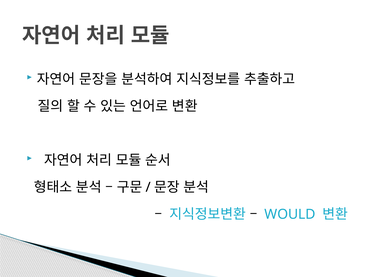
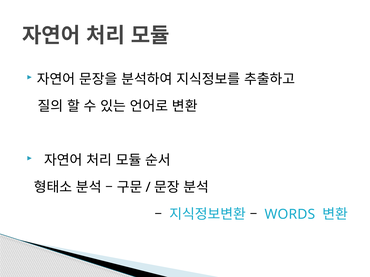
WOULD: WOULD -> WORDS
